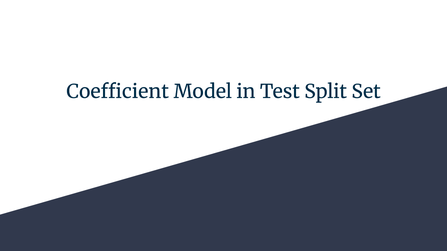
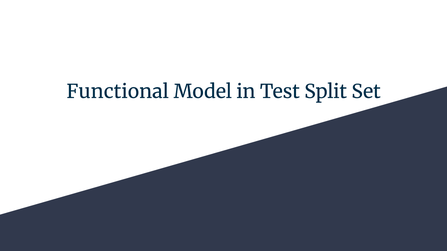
Coefficient: Coefficient -> Functional
